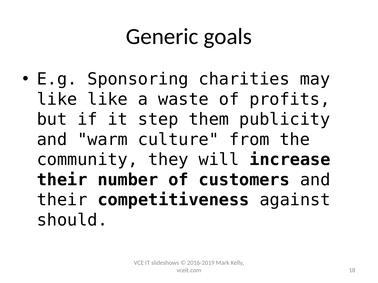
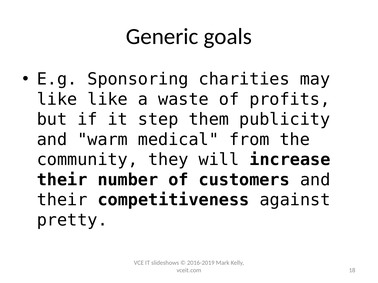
culture: culture -> medical
should: should -> pretty
